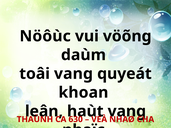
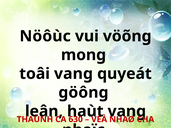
daùm: daùm -> mong
khoan: khoan -> göông
